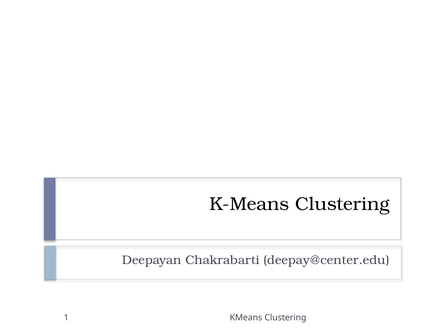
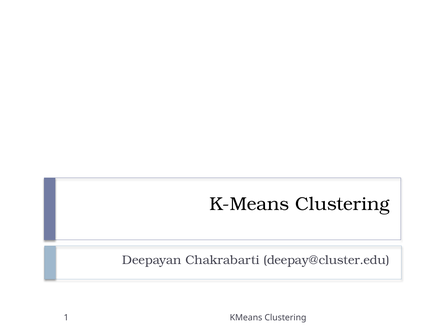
deepay@center.edu: deepay@center.edu -> deepay@cluster.edu
